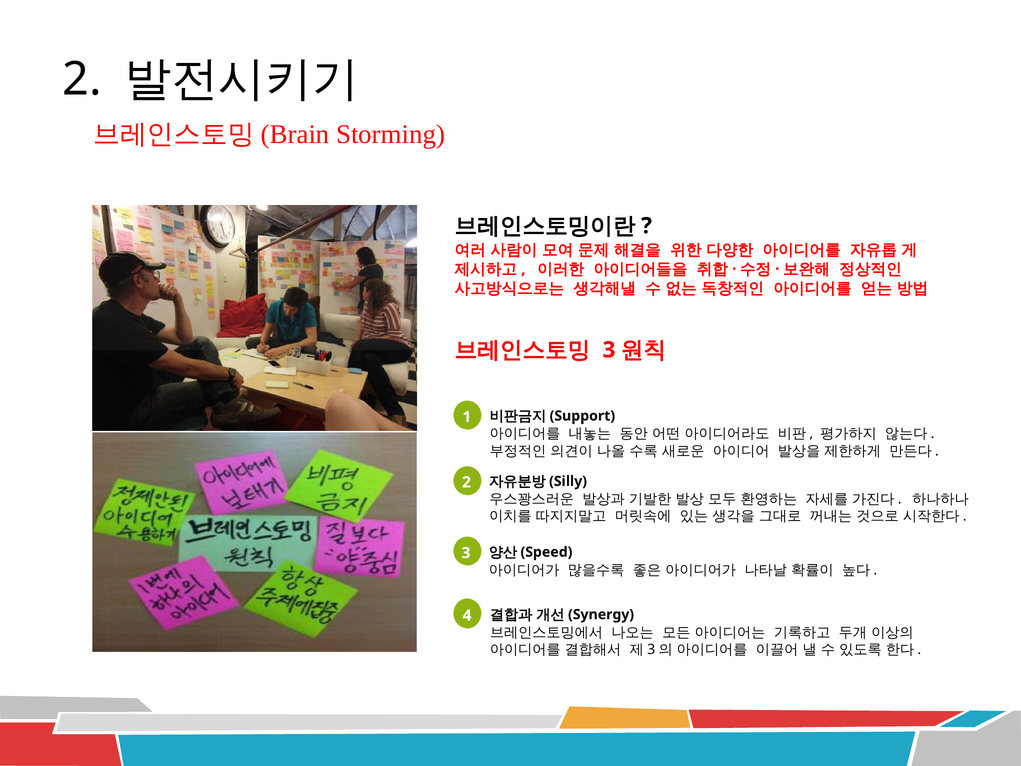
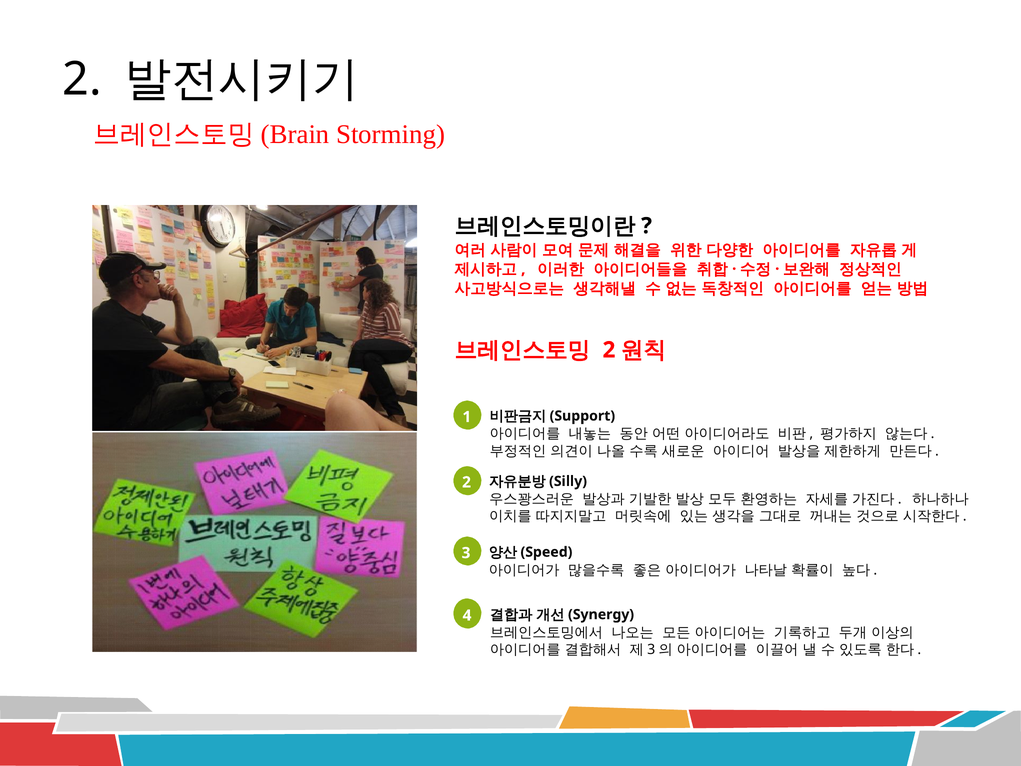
3 at (609, 350): 3 -> 2
